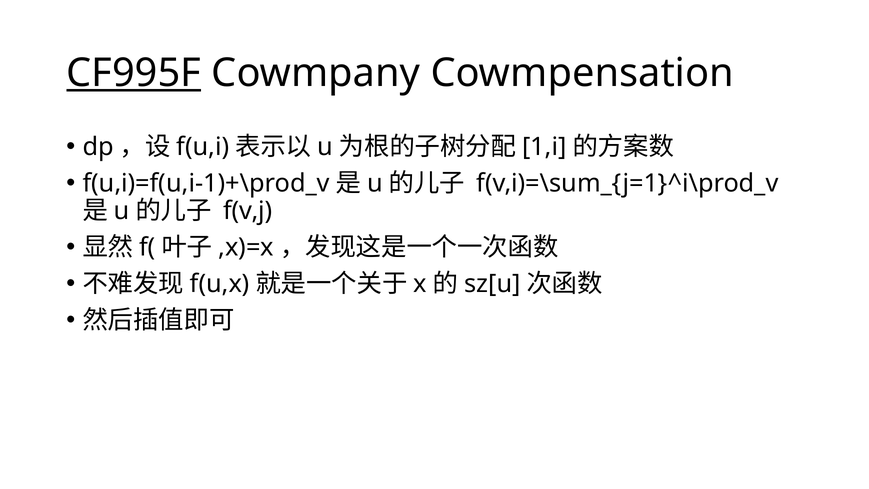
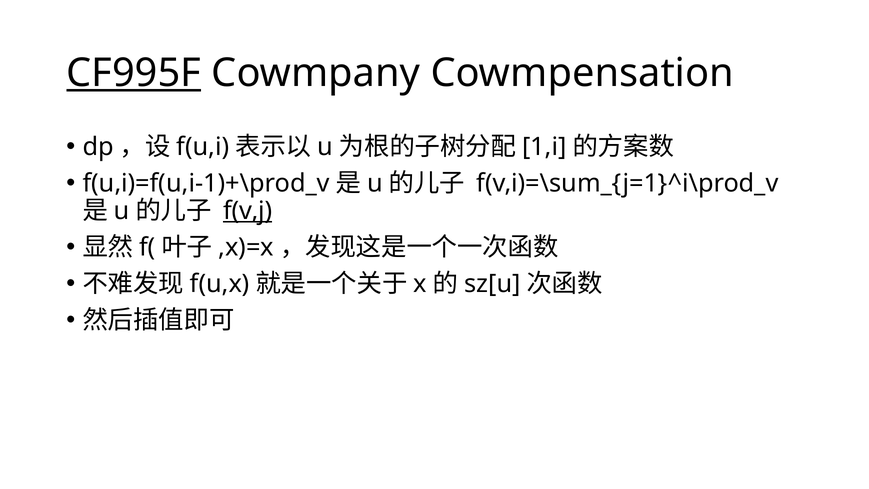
f(v,j underline: none -> present
